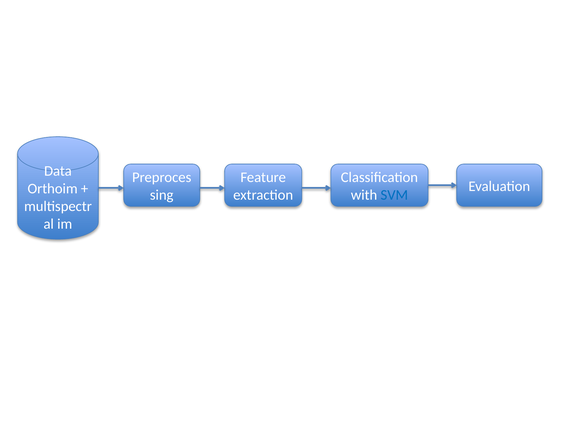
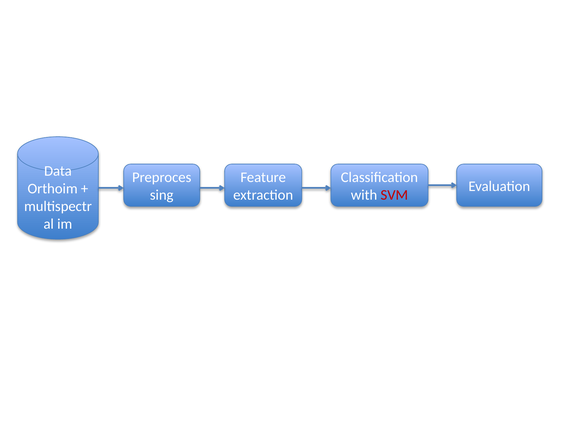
SVM colour: blue -> red
